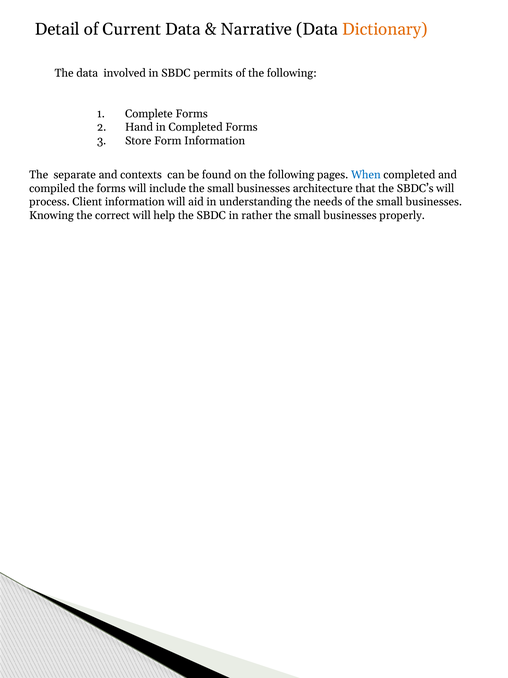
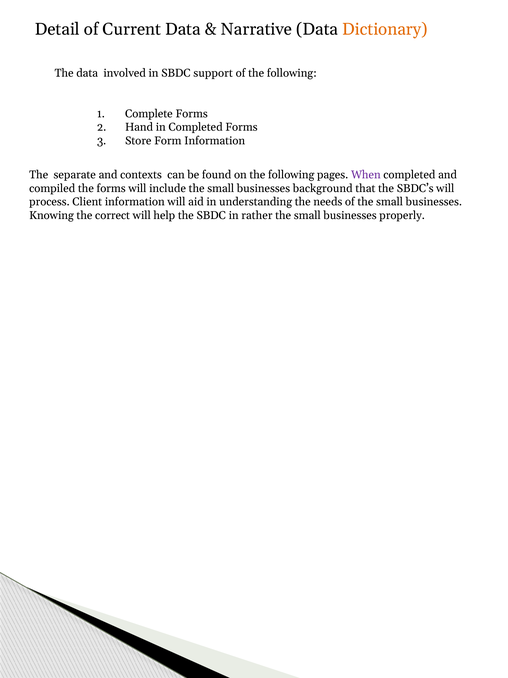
permits: permits -> support
When colour: blue -> purple
architecture: architecture -> background
